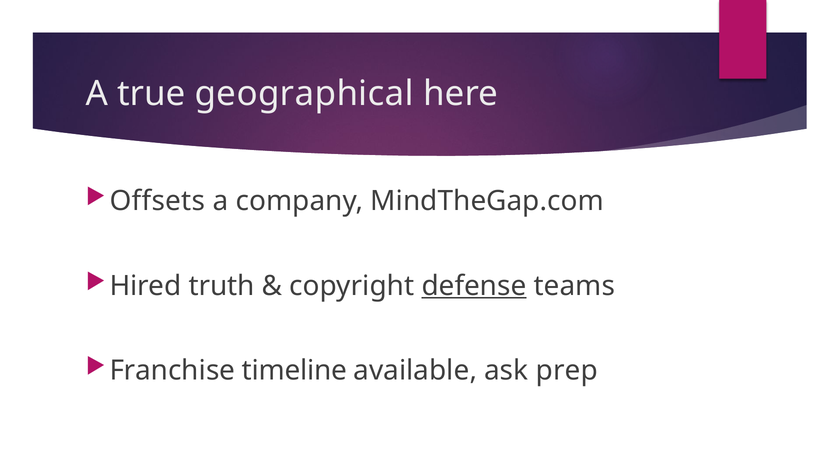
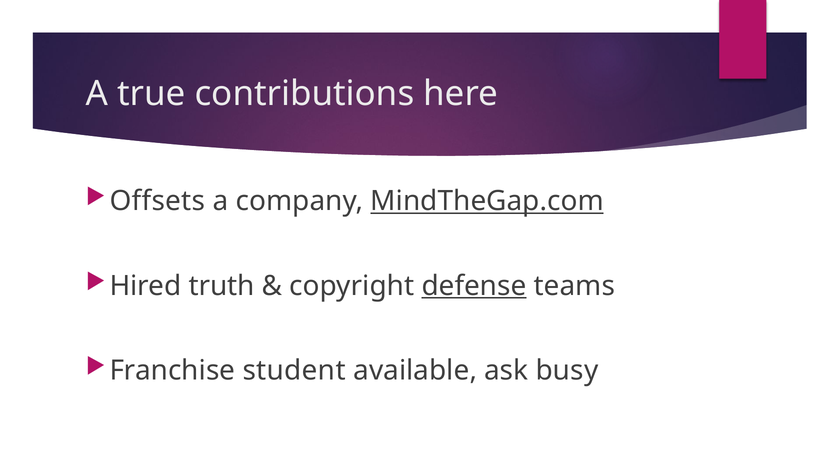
geographical: geographical -> contributions
MindTheGap.com underline: none -> present
timeline: timeline -> student
prep: prep -> busy
